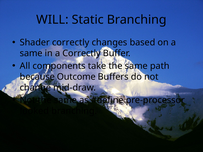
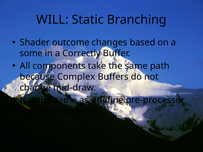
Shader correctly: correctly -> outcome
same at (31, 53): same -> some
Outcome: Outcome -> Complex
